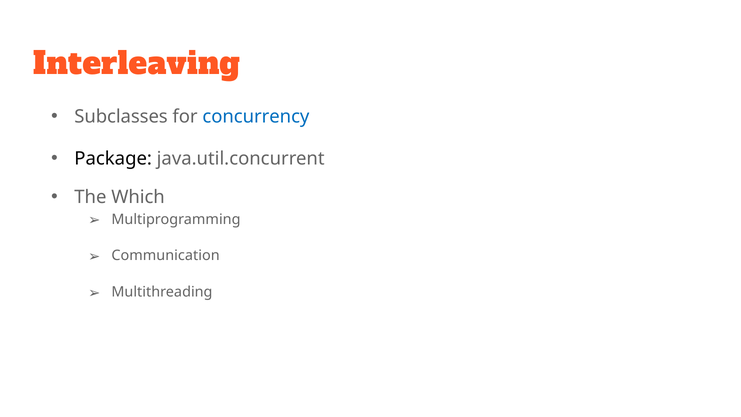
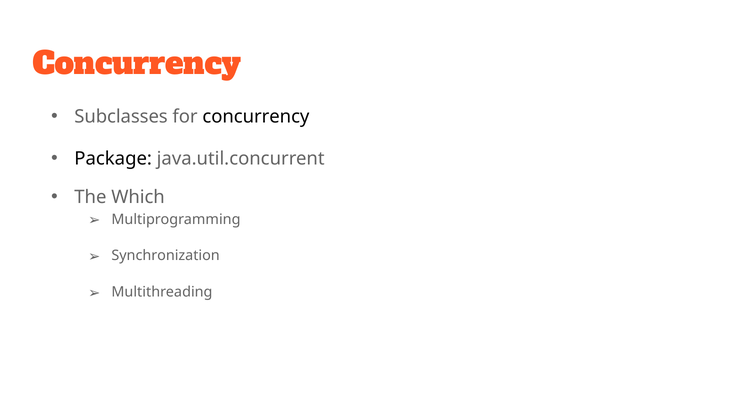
Interleaving at (137, 64): Interleaving -> Concurrency
concurrency at (256, 117) colour: blue -> black
Communication: Communication -> Synchronization
